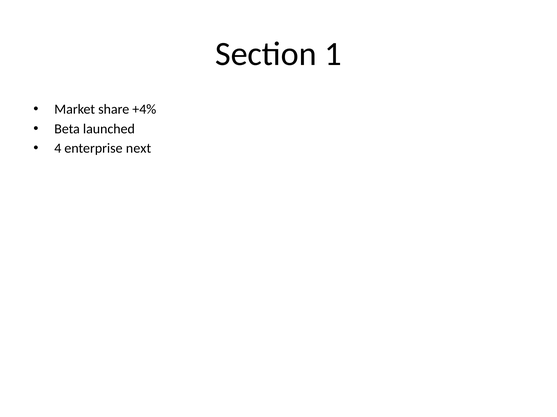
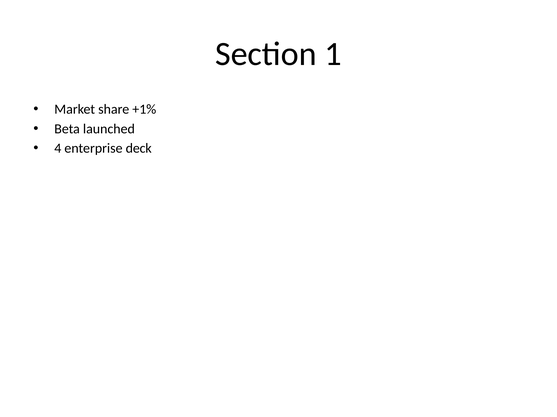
+4%: +4% -> +1%
next: next -> deck
